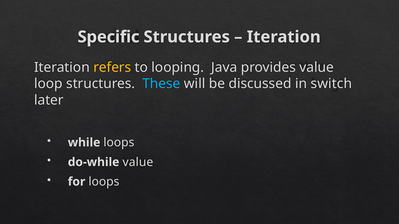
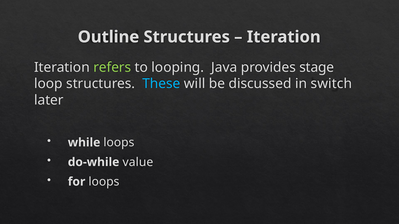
Specific: Specific -> Outline
refers colour: yellow -> light green
provides value: value -> stage
